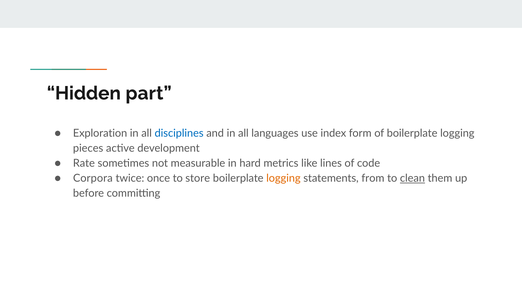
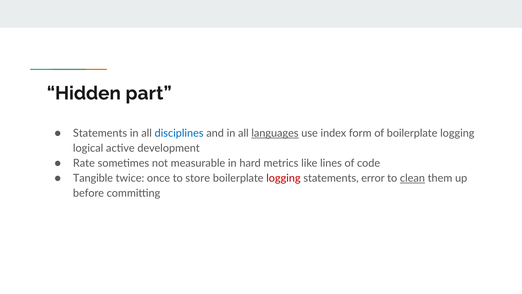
Exploration at (100, 133): Exploration -> Statements
languages underline: none -> present
pieces: pieces -> logical
Corpora: Corpora -> Tangible
logging at (283, 178) colour: orange -> red
from: from -> error
